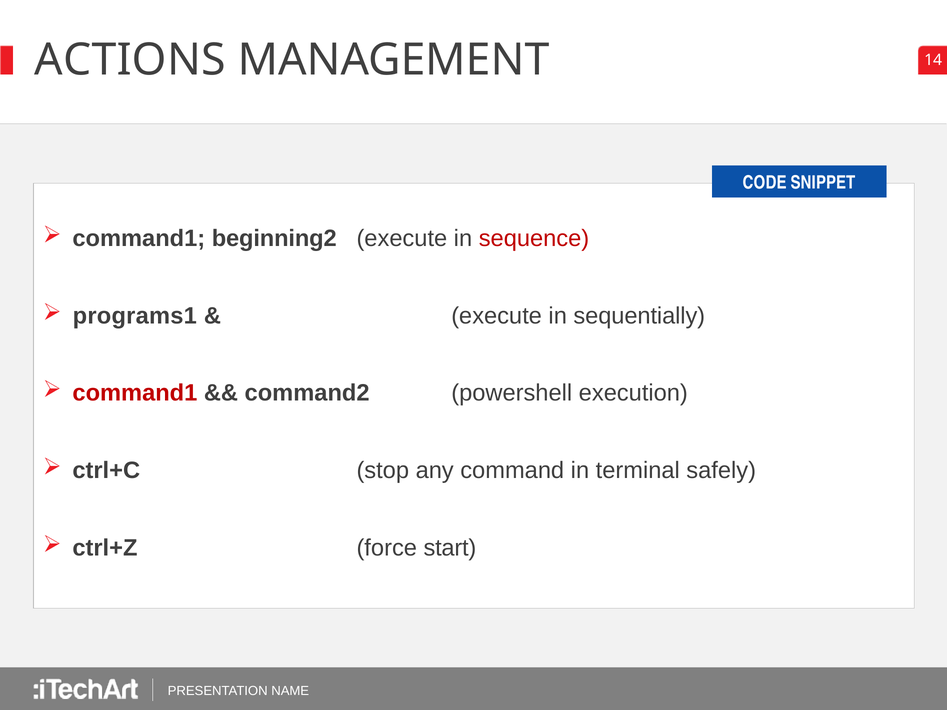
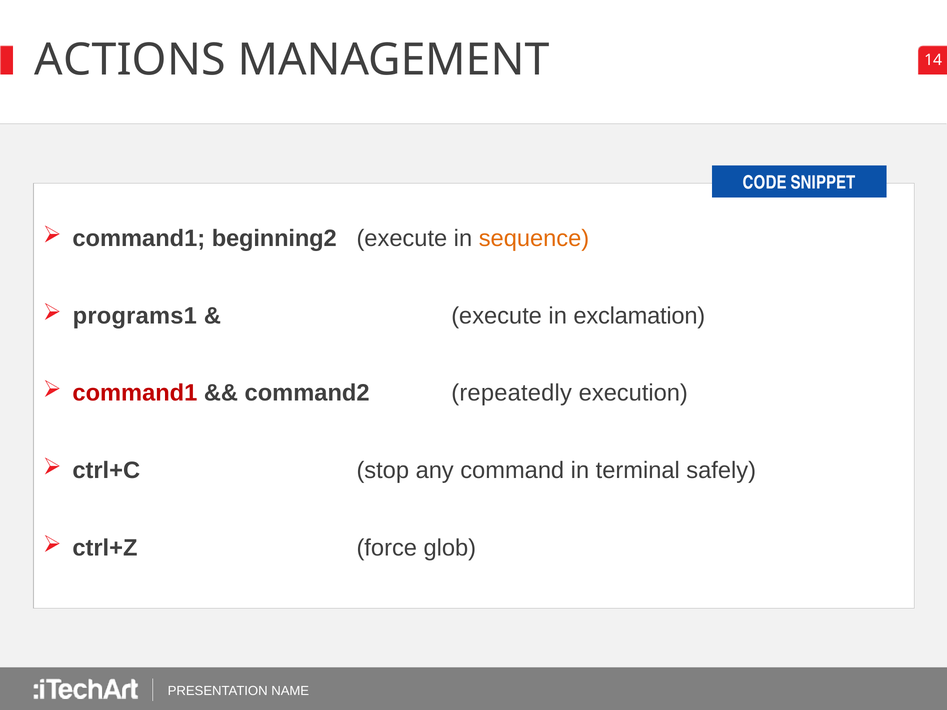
sequence colour: red -> orange
sequentially: sequentially -> exclamation
powershell: powershell -> repeatedly
start: start -> glob
